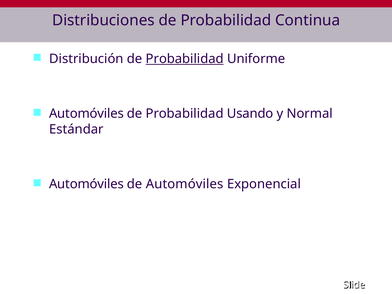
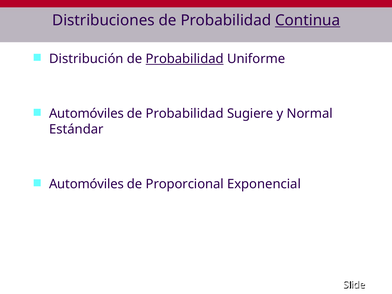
Continua underline: none -> present
Usando: Usando -> Sugiere
de Automóviles: Automóviles -> Proporcional
